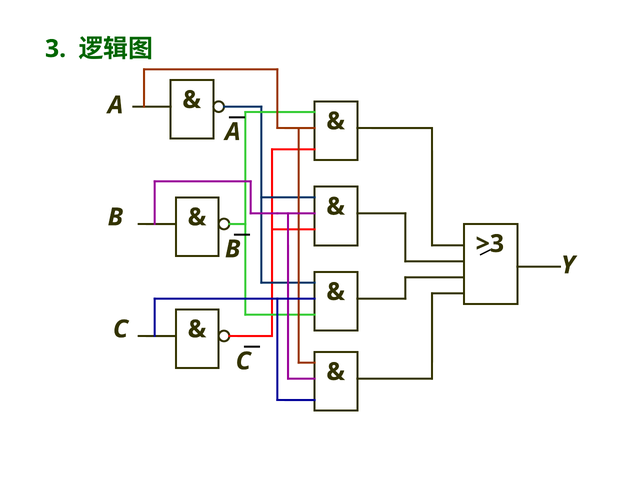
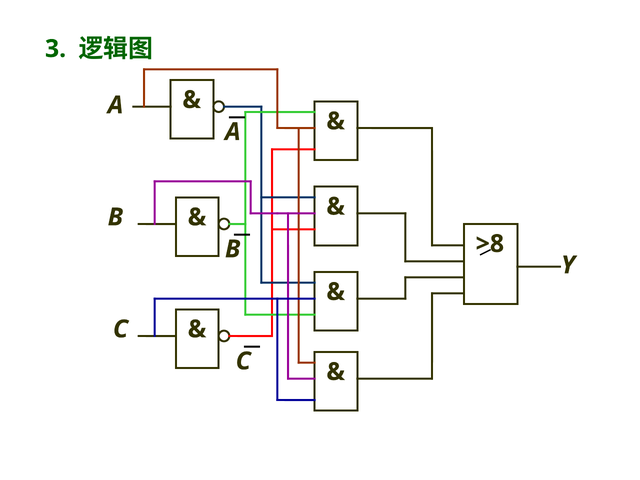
>3: >3 -> >8
